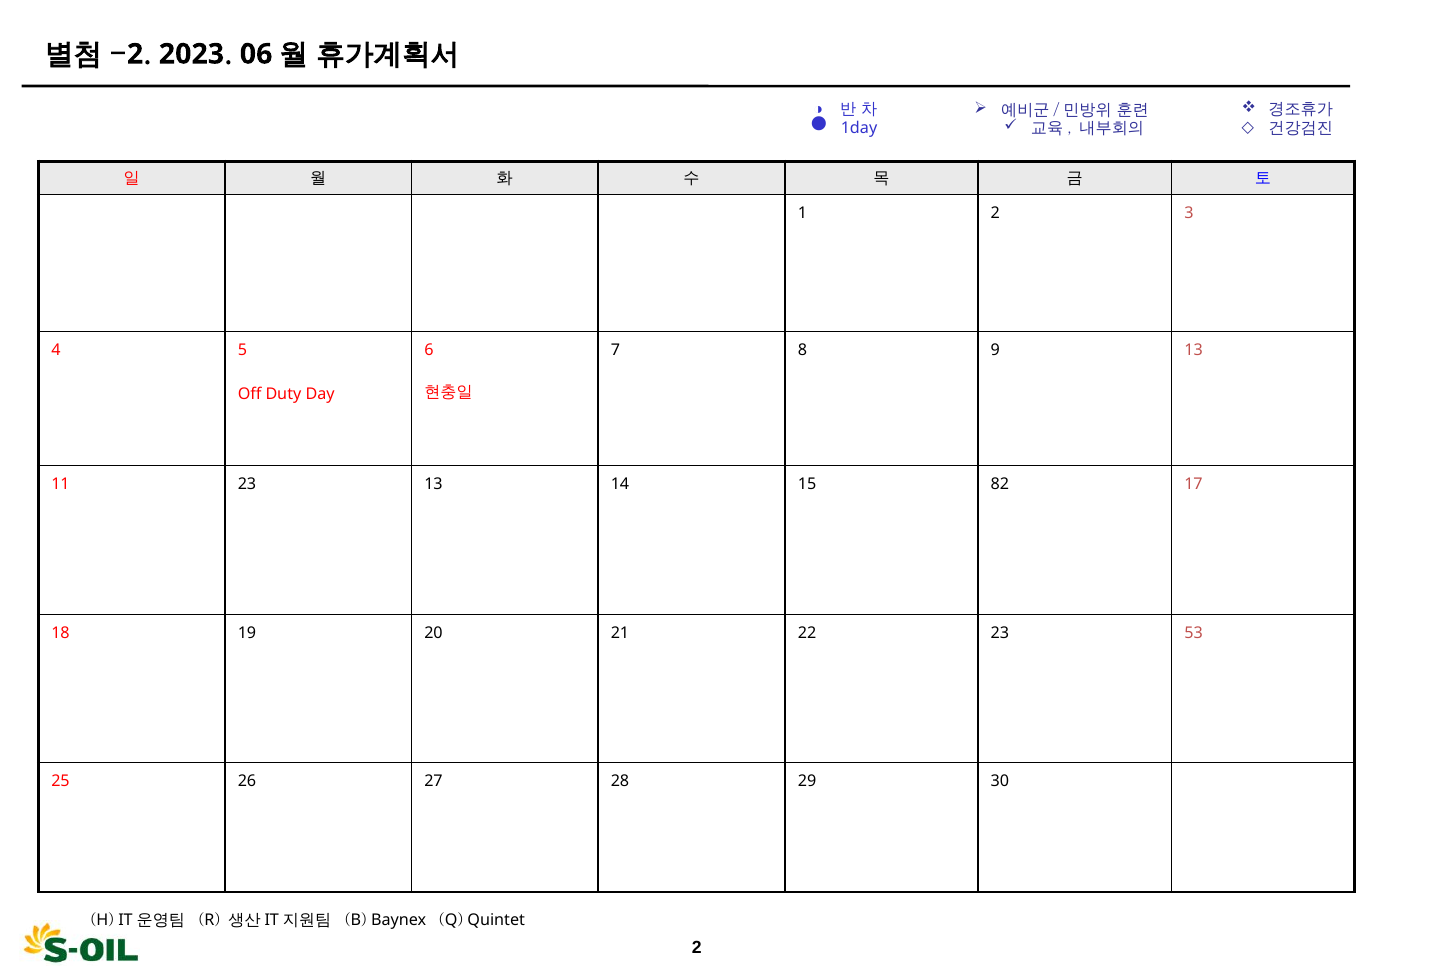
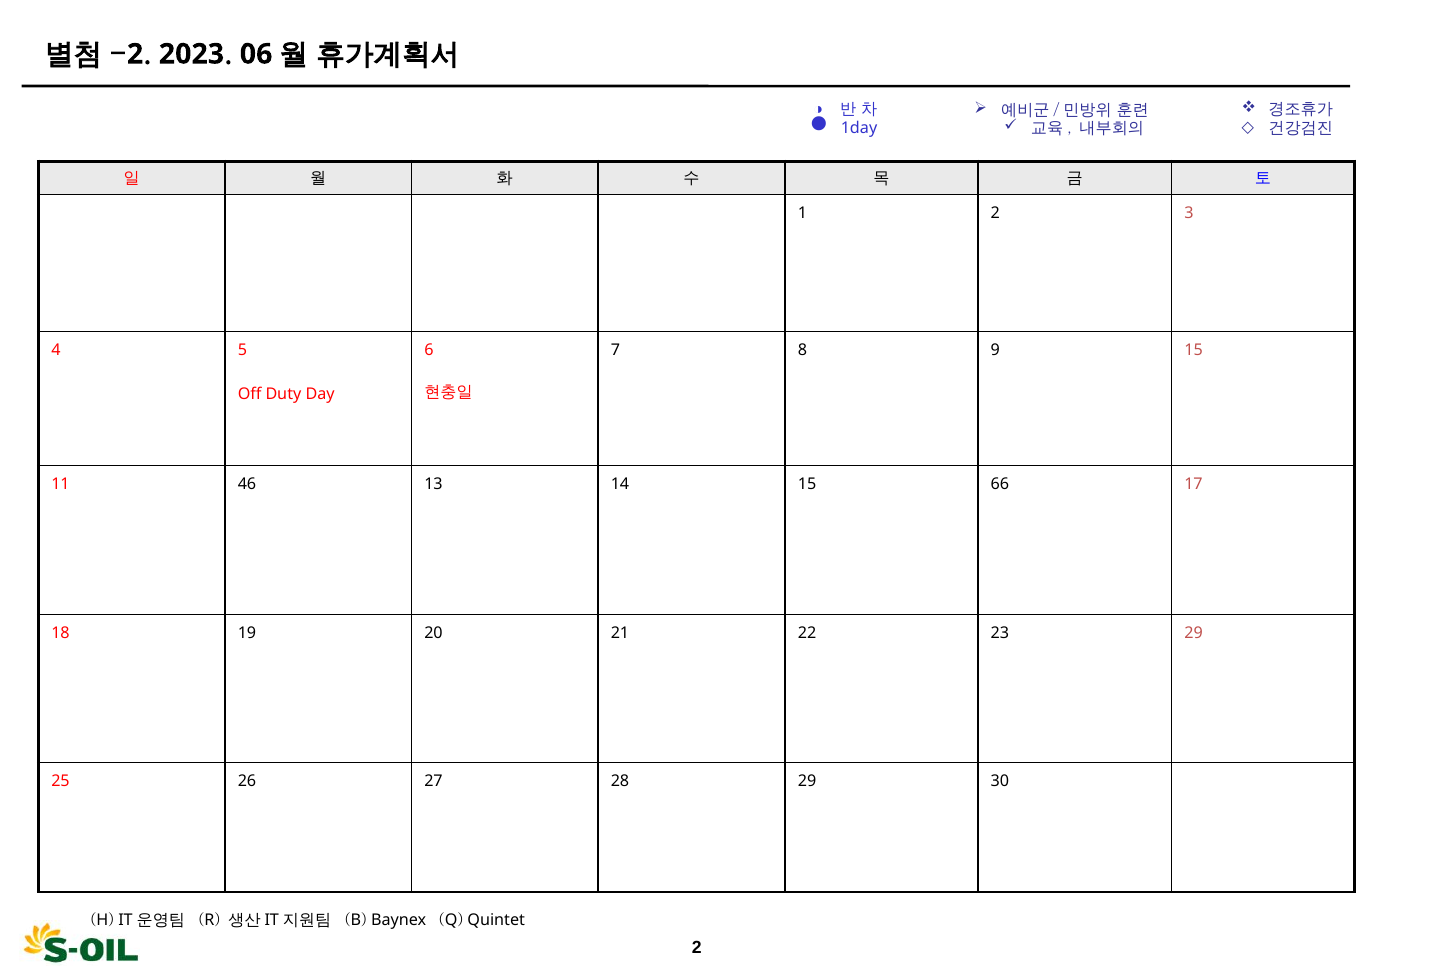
9 13: 13 -> 15
11 23: 23 -> 46
82: 82 -> 66
23 53: 53 -> 29
